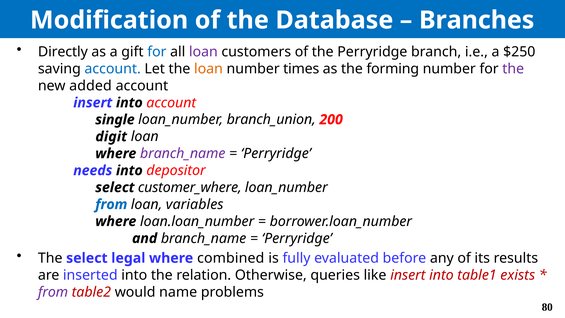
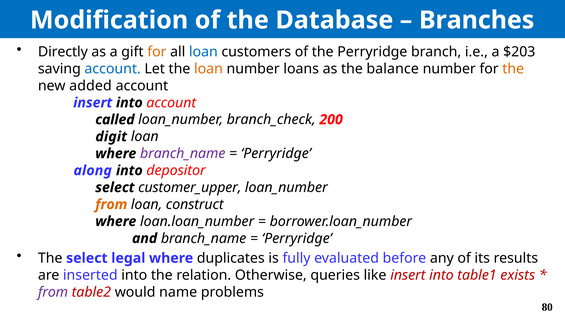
for at (157, 52) colour: blue -> orange
loan at (203, 52) colour: purple -> blue
$250: $250 -> $203
times: times -> loans
forming: forming -> balance
the at (513, 69) colour: purple -> orange
single: single -> called
branch_union: branch_union -> branch_check
needs: needs -> along
customer_where: customer_where -> customer_upper
from at (111, 204) colour: blue -> orange
variables: variables -> construct
combined: combined -> duplicates
